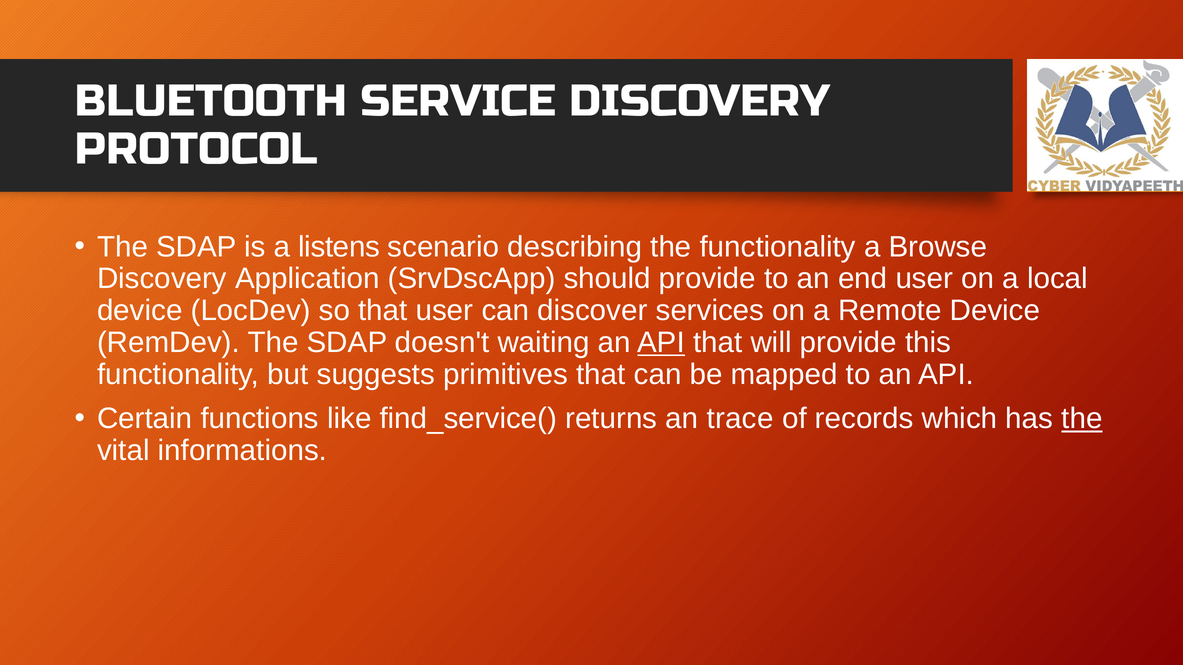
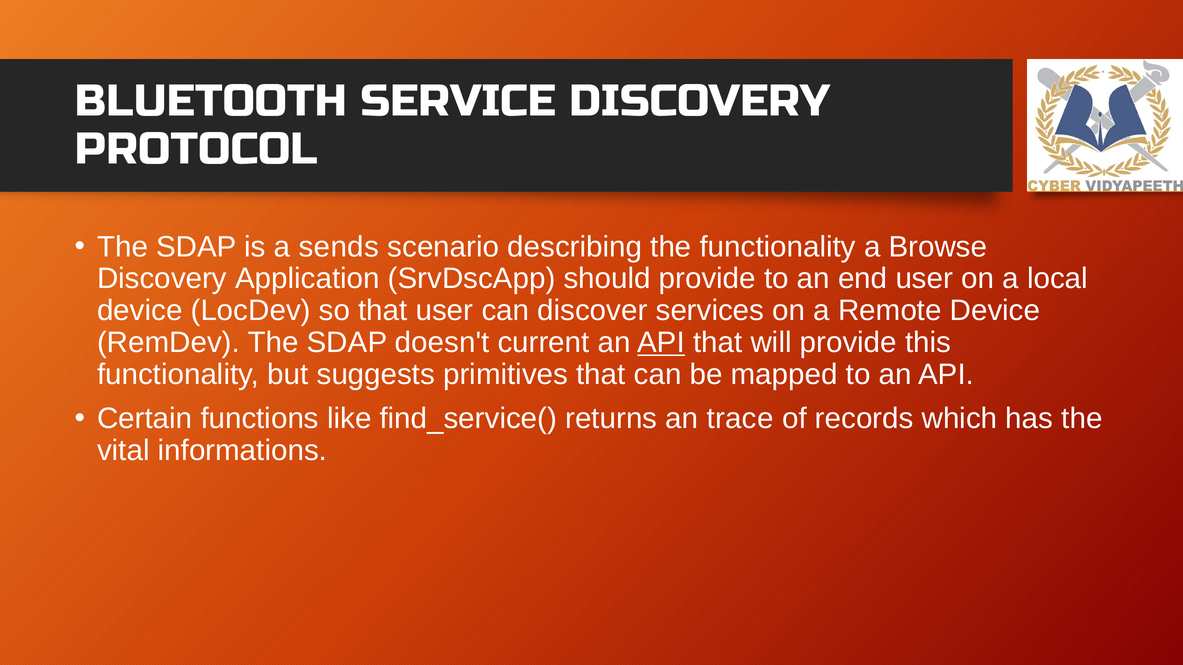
listens: listens -> sends
waiting: waiting -> current
the at (1082, 419) underline: present -> none
